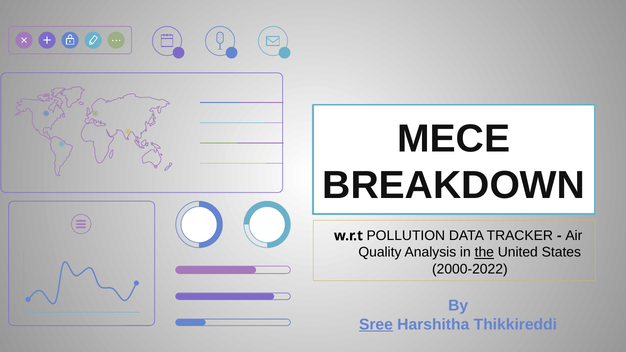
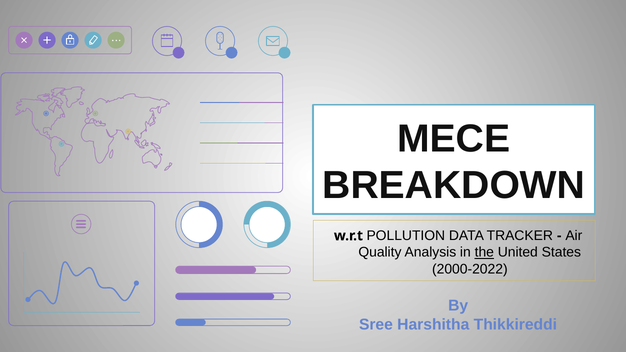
Sree underline: present -> none
